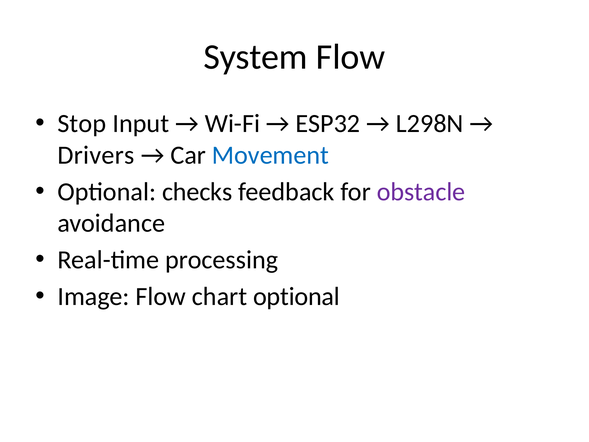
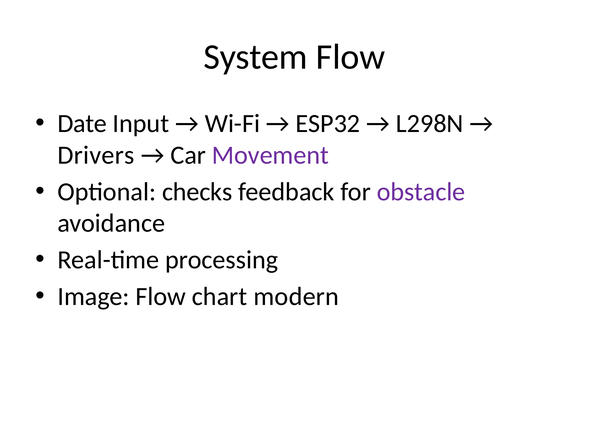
Stop: Stop -> Date
Movement colour: blue -> purple
chart optional: optional -> modern
